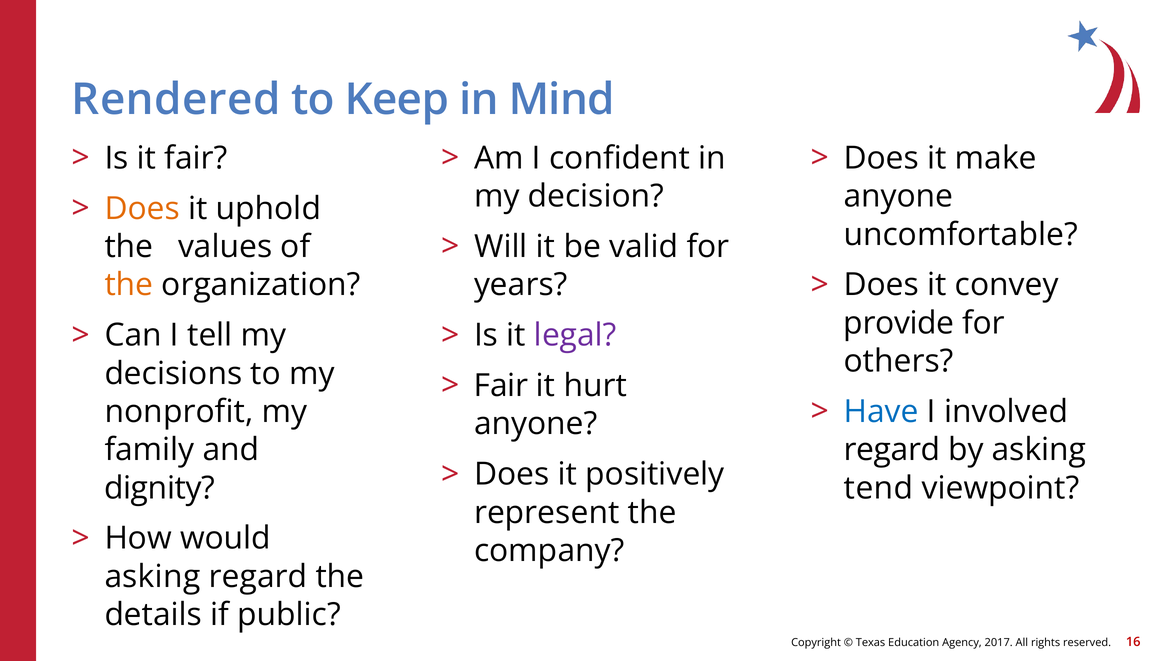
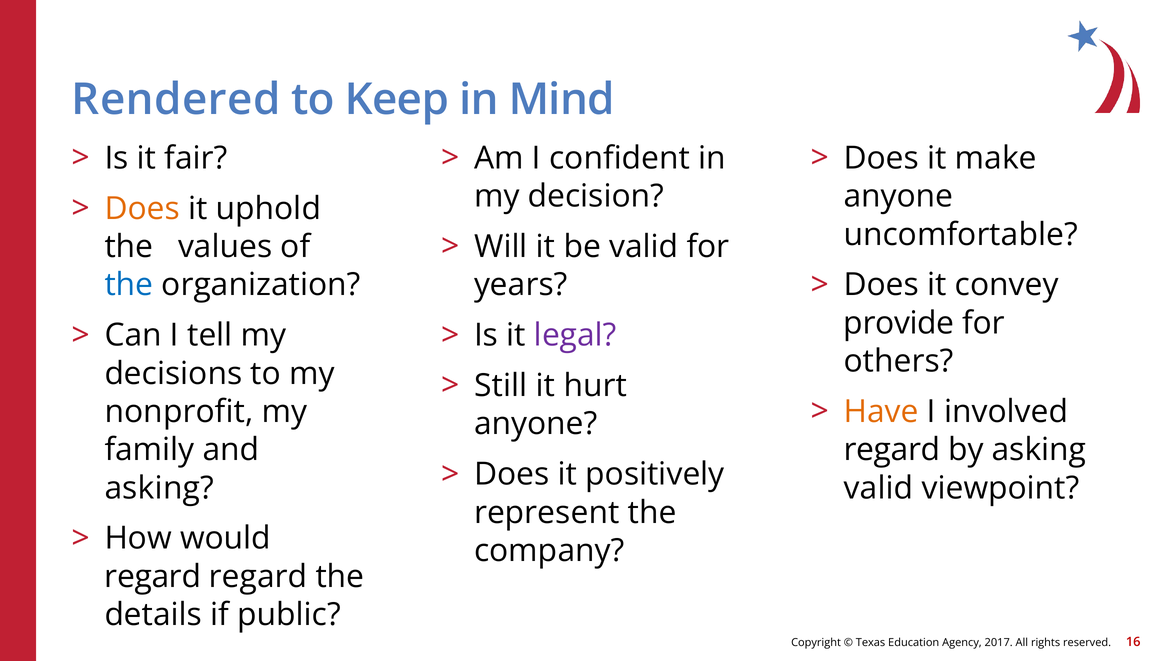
the at (129, 285) colour: orange -> blue
Fair at (501, 386): Fair -> Still
Have colour: blue -> orange
dignity at (160, 488): dignity -> asking
tend at (878, 488): tend -> valid
asking at (152, 577): asking -> regard
